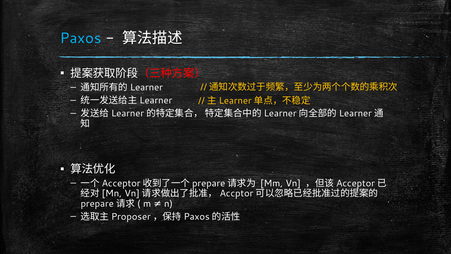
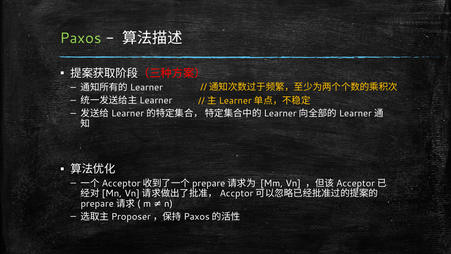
Paxos colour: light blue -> light green
